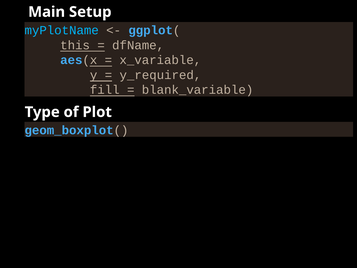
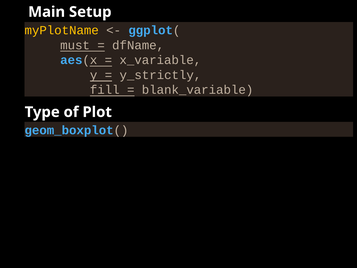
myPlotName colour: light blue -> yellow
this: this -> must
y_required: y_required -> y_strictly
